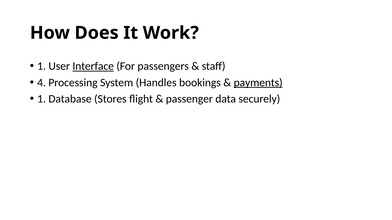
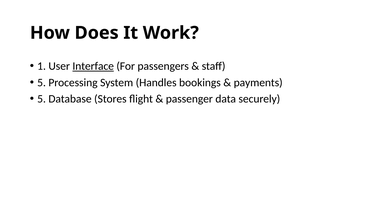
4 at (42, 83): 4 -> 5
payments underline: present -> none
1 at (42, 99): 1 -> 5
